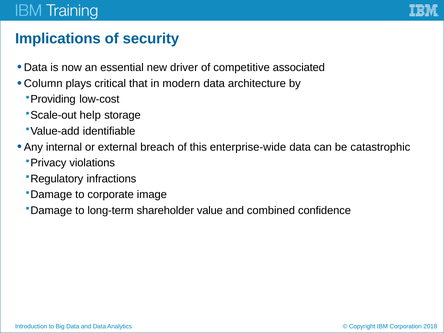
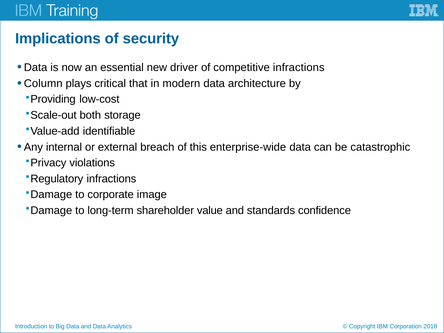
competitive associated: associated -> infractions
help: help -> both
combined: combined -> standards
